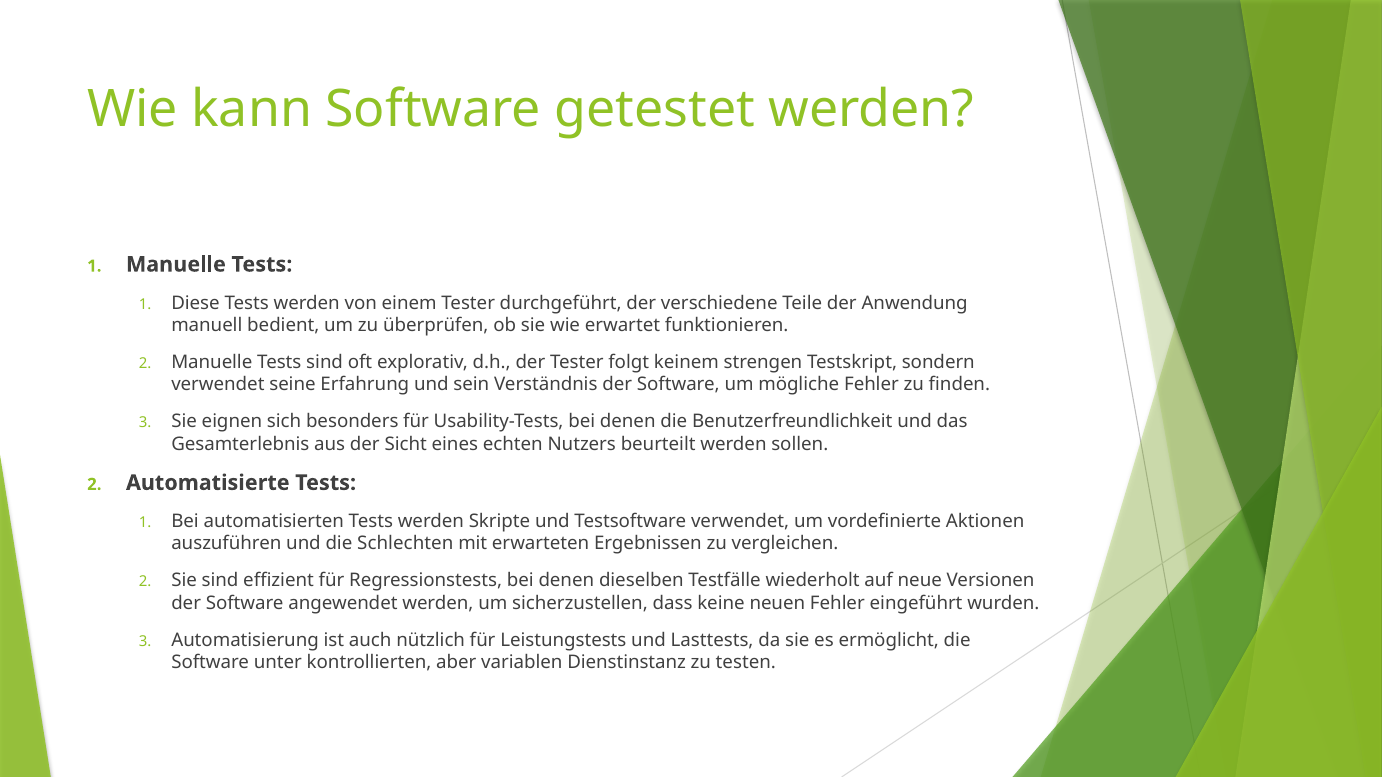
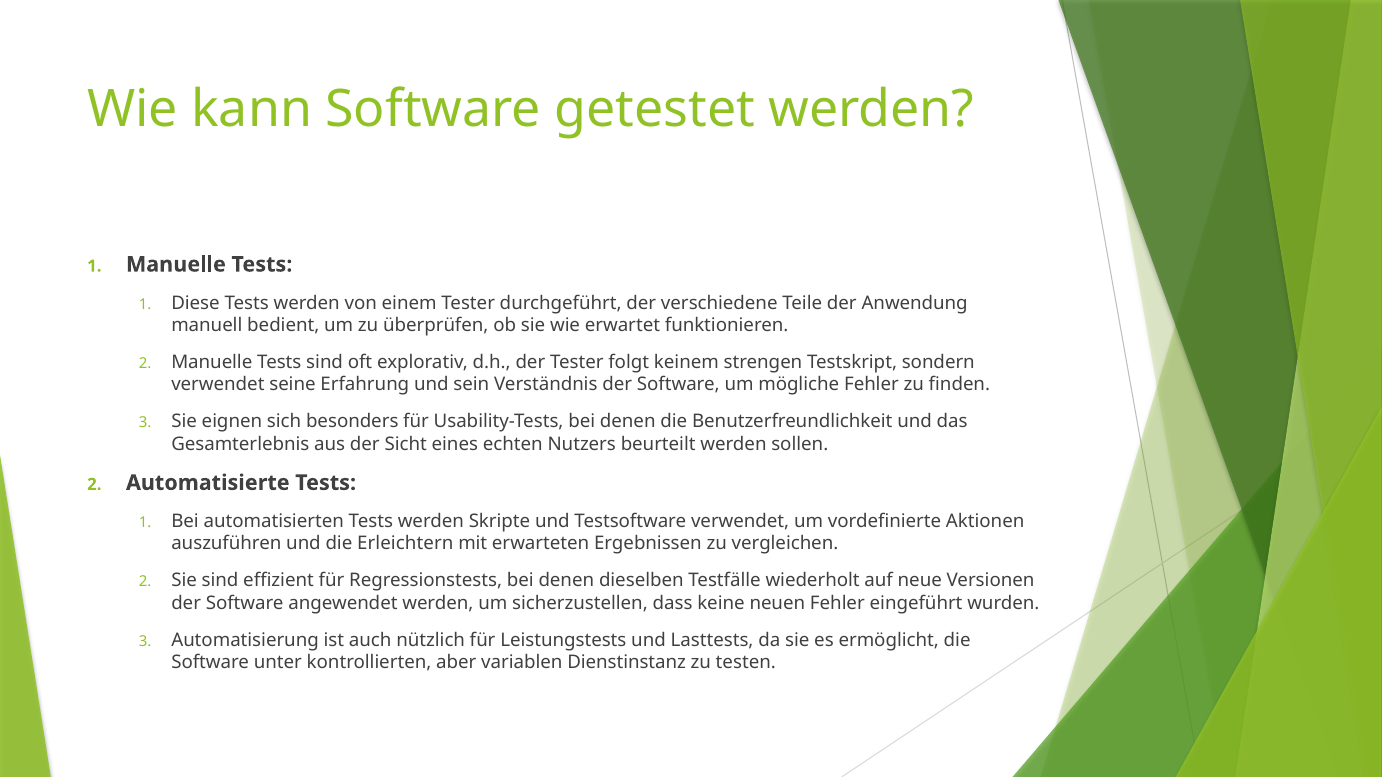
Schlechten: Schlechten -> Erleichtern
